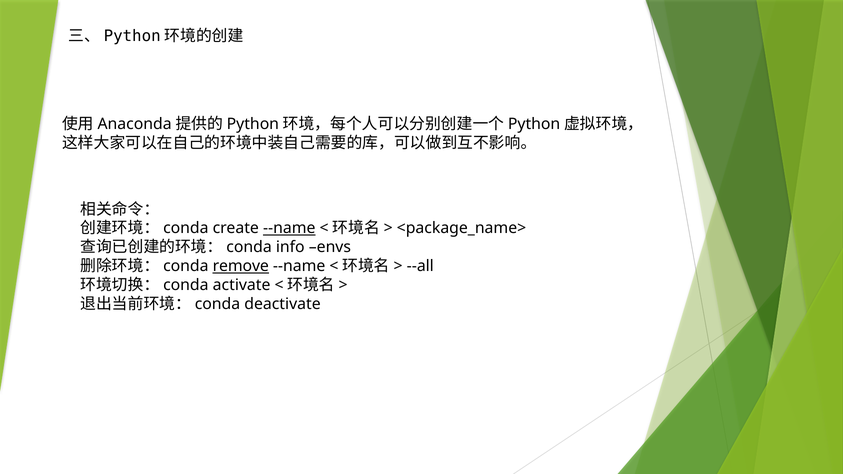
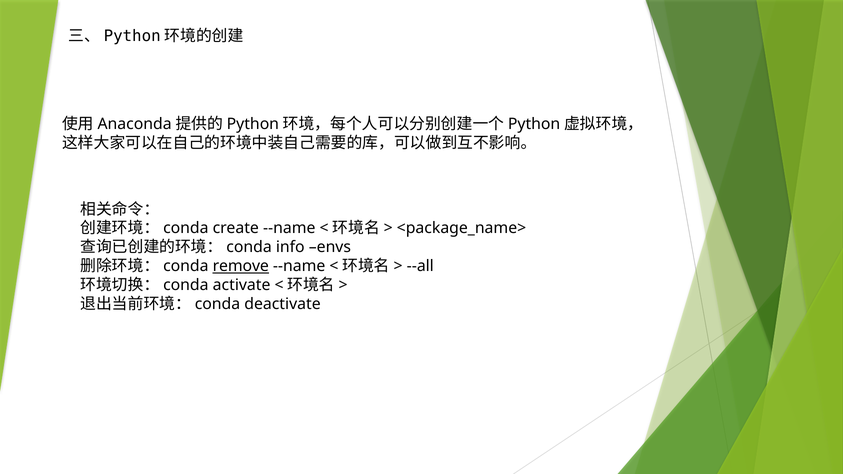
--name at (289, 228) underline: present -> none
